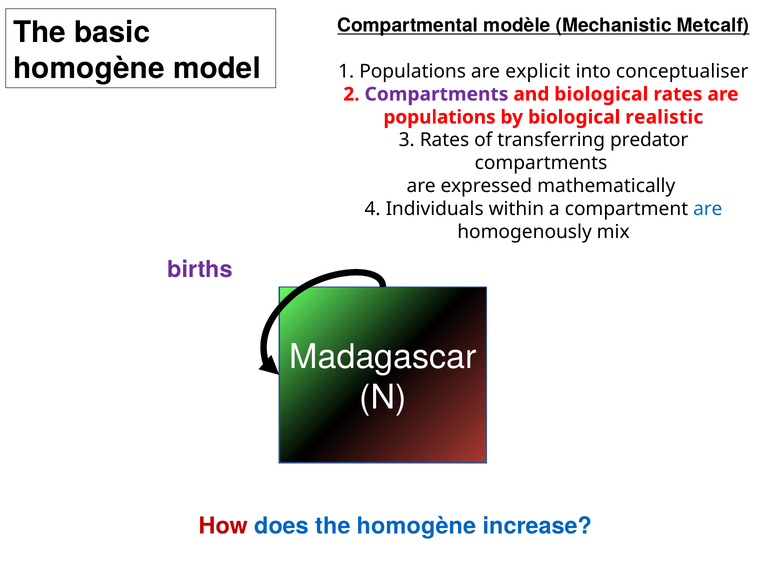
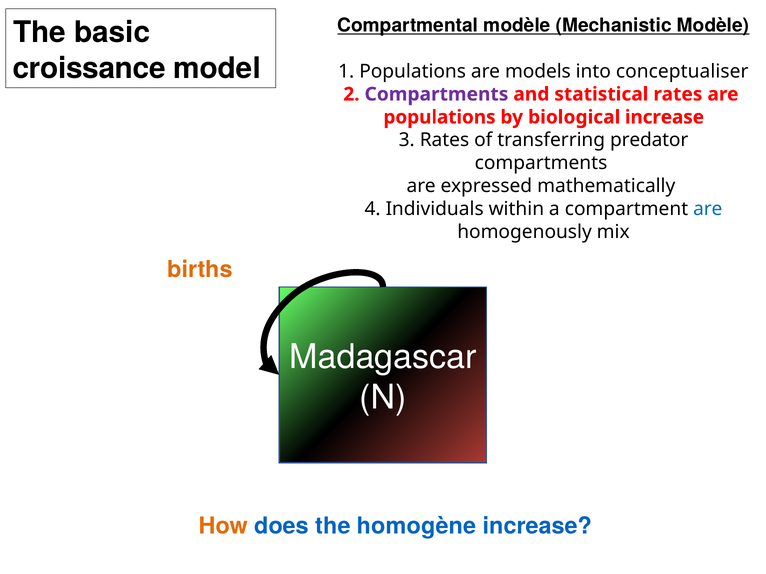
Mechanistic Metcalf: Metcalf -> Modèle
homogène at (89, 68): homogène -> croissance
explicit: explicit -> models
and biological: biological -> statistical
biological realistic: realistic -> increase
births colour: purple -> orange
How colour: red -> orange
